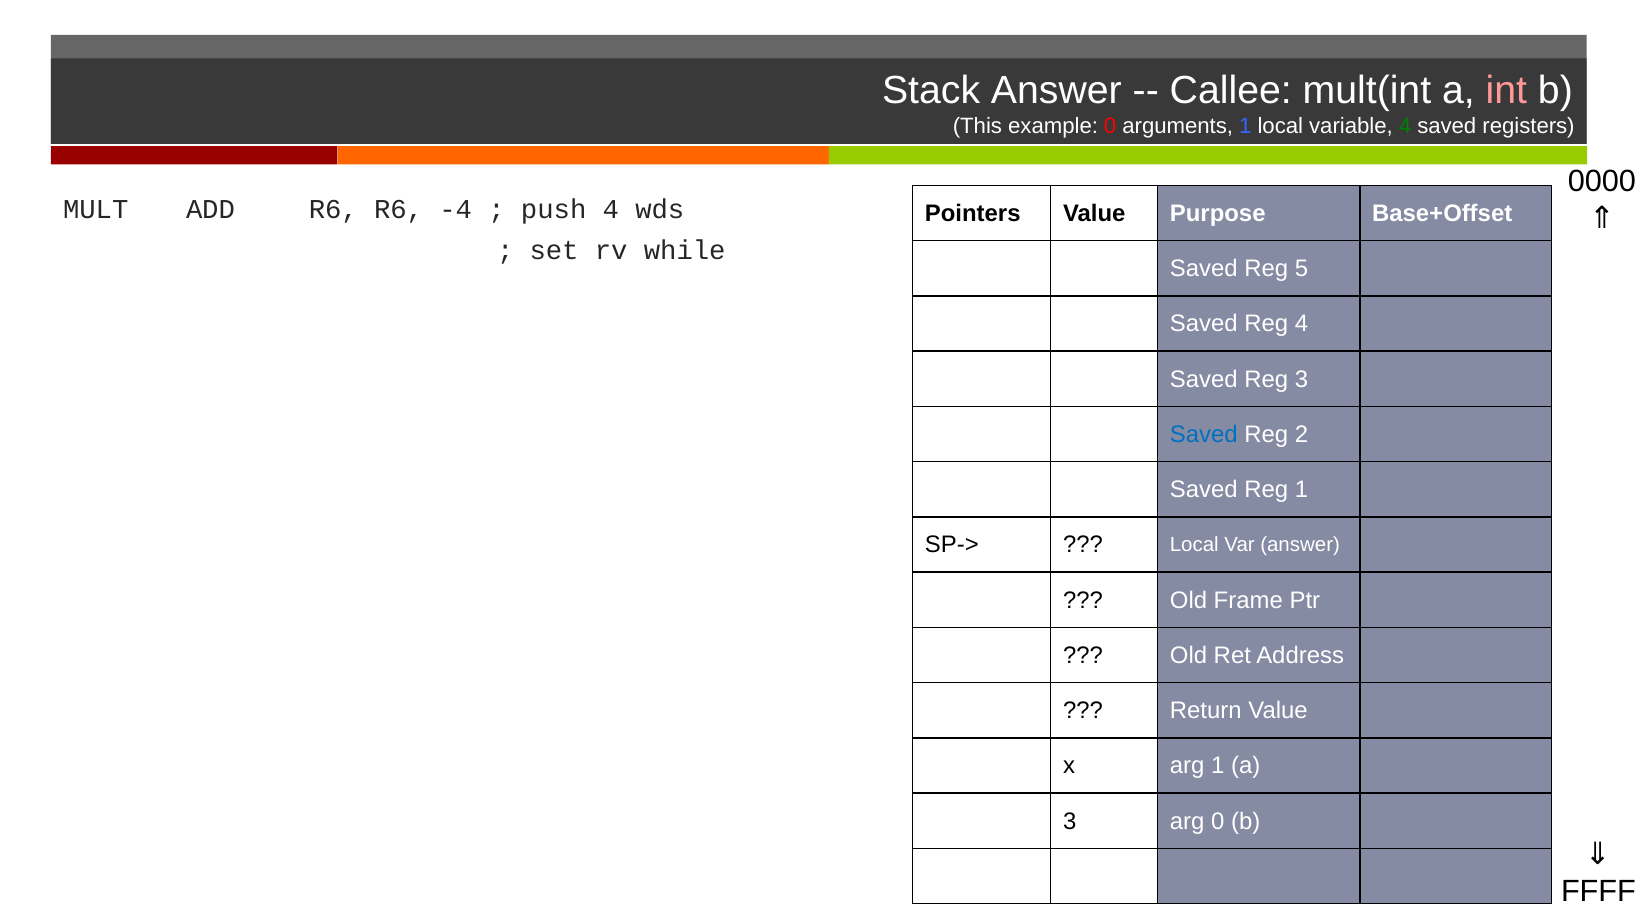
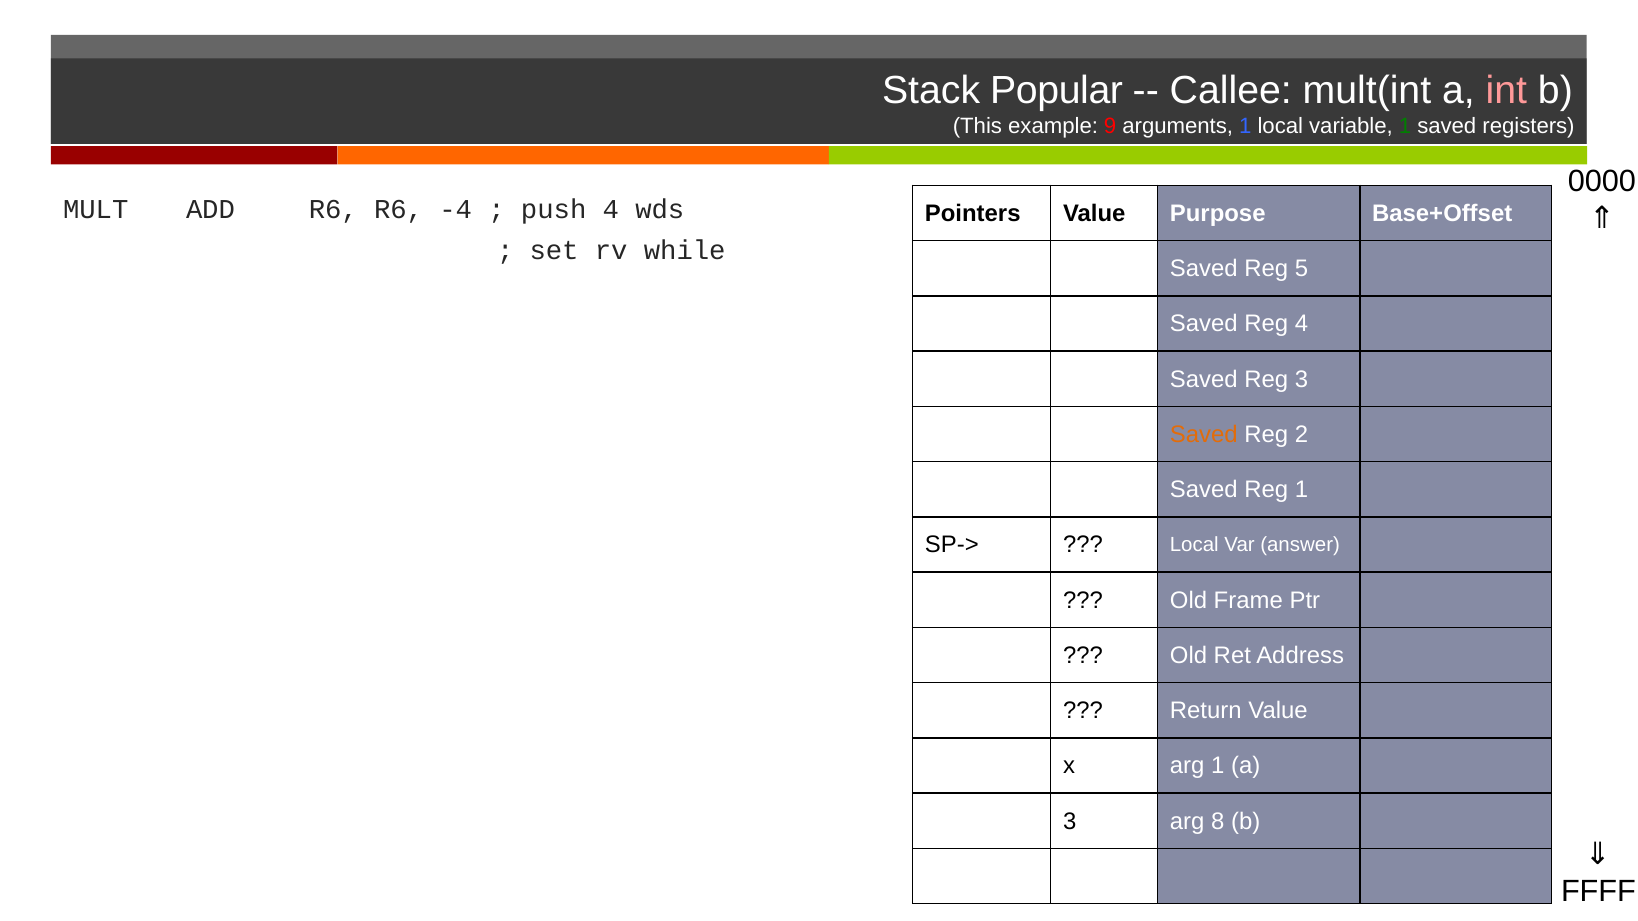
Stack Answer: Answer -> Popular
example 0: 0 -> 9
variable 4: 4 -> 1
Saved at (1204, 435) colour: blue -> orange
arg 0: 0 -> 8
